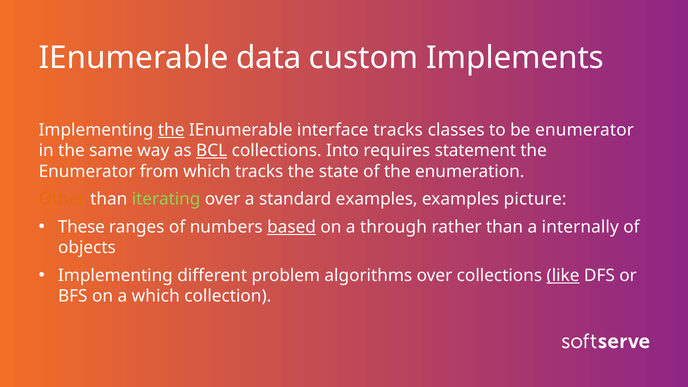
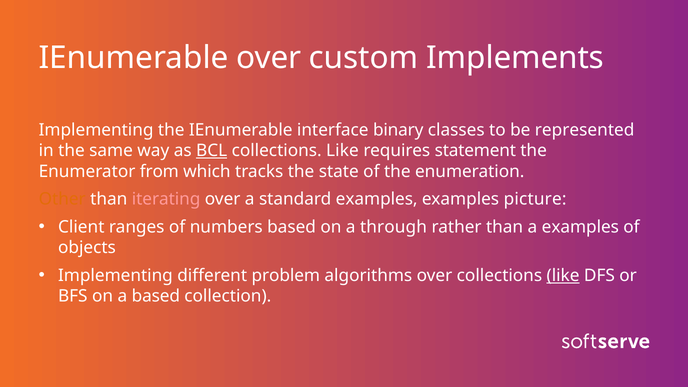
IEnumerable data: data -> over
the at (171, 130) underline: present -> none
interface tracks: tracks -> binary
be enumerator: enumerator -> represented
Into at (343, 151): Into -> Like
iterating colour: light green -> pink
These: These -> Client
based at (292, 227) underline: present -> none
a internally: internally -> examples
a which: which -> based
